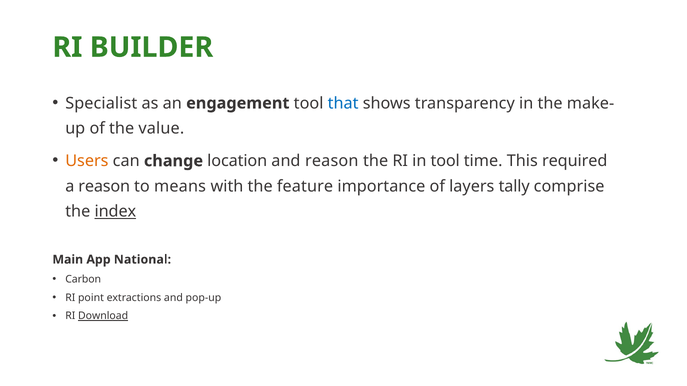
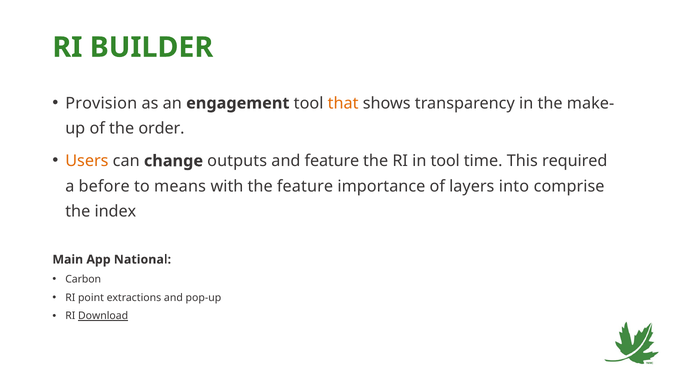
Specialist: Specialist -> Provision
that colour: blue -> orange
value: value -> order
location: location -> outputs
and reason: reason -> feature
a reason: reason -> before
tally: tally -> into
index underline: present -> none
